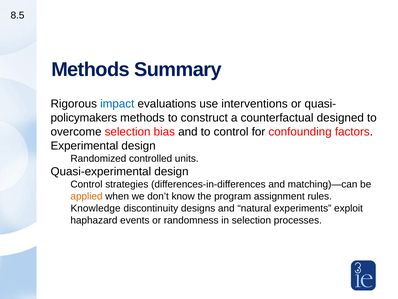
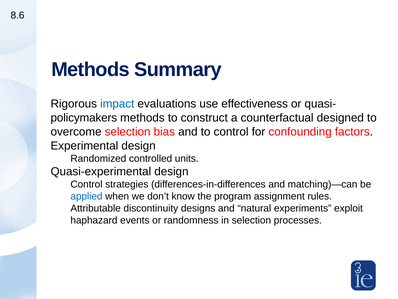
8.5: 8.5 -> 8.6
interventions: interventions -> effectiveness
applied colour: orange -> blue
Knowledge: Knowledge -> Attributable
